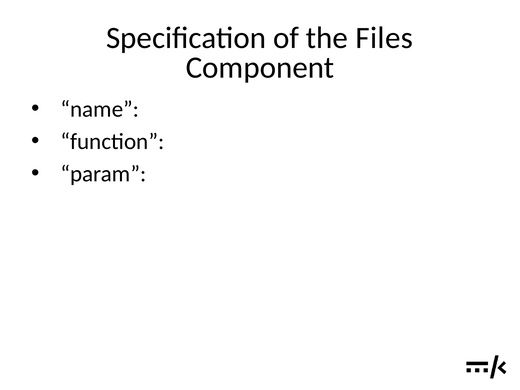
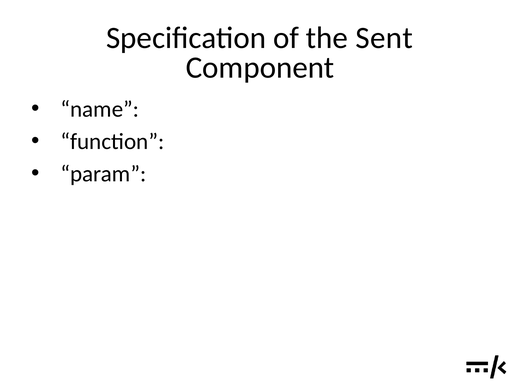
Files: Files -> Sent
